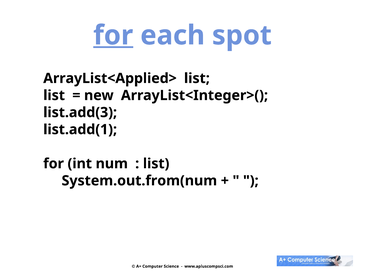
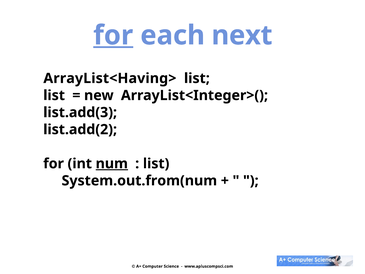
spot: spot -> next
ArrayList<Applied>: ArrayList<Applied> -> ArrayList<Having>
list.add(1: list.add(1 -> list.add(2
num underline: none -> present
